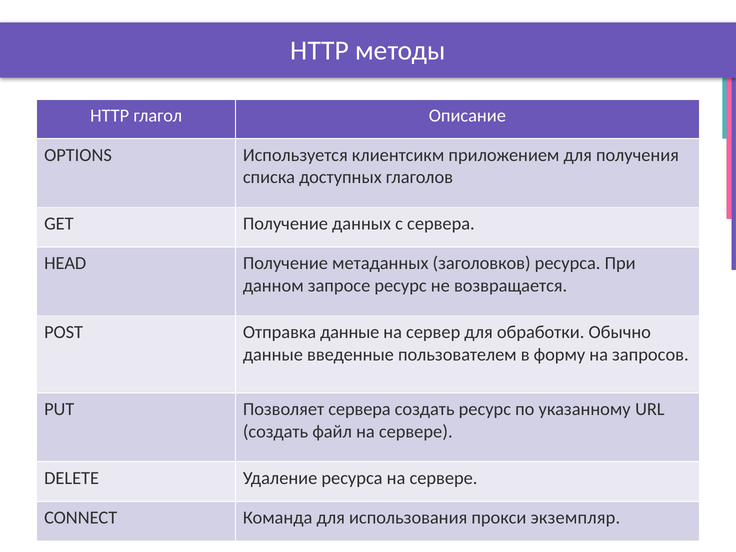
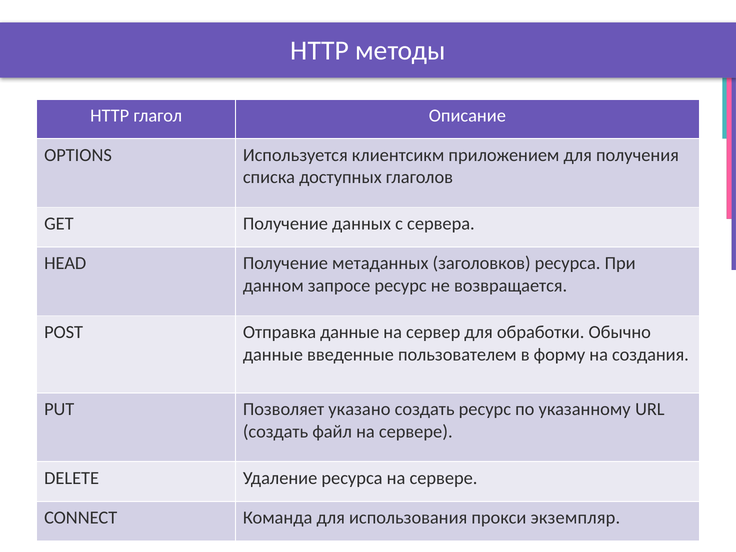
запросов: запросов -> создания
Позволяет сервера: сервера -> указано
